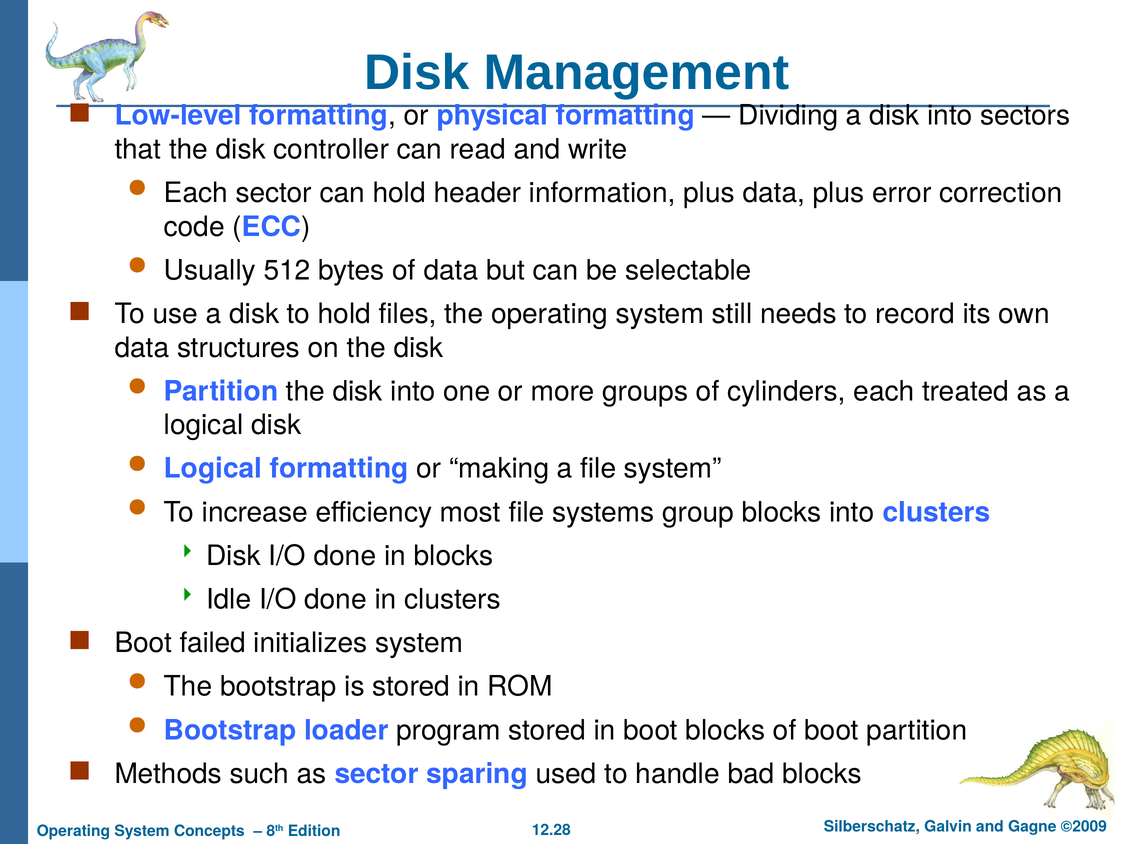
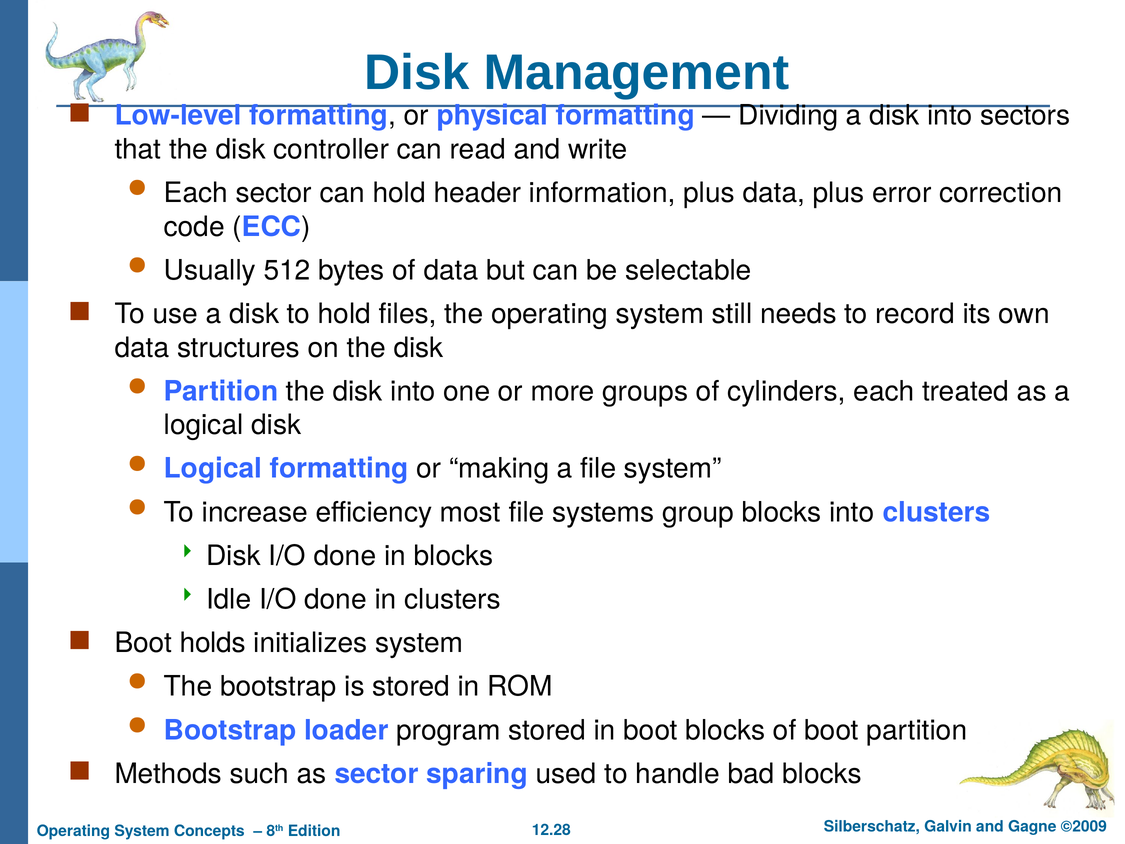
failed: failed -> holds
